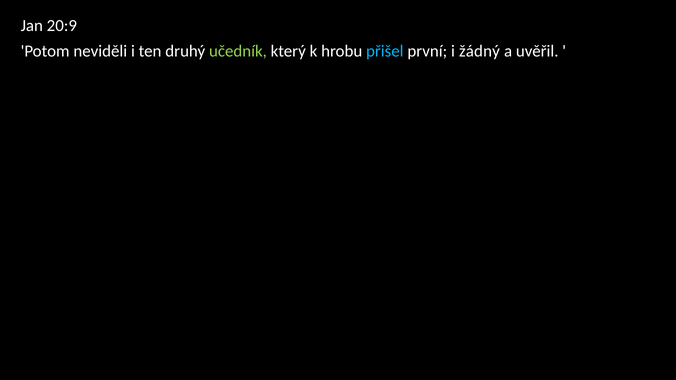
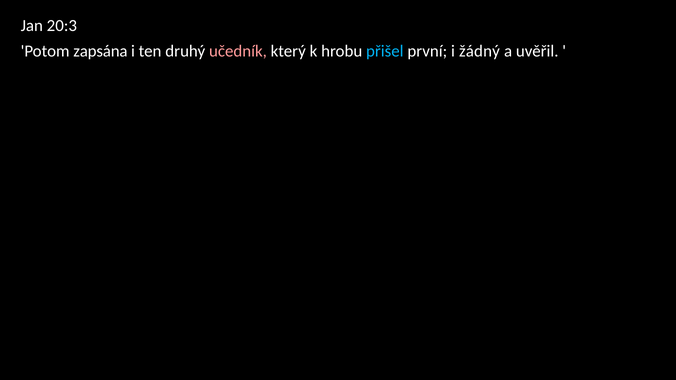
20:9: 20:9 -> 20:3
neviděli: neviděli -> zapsána
učedník colour: light green -> pink
